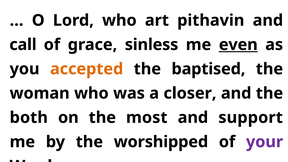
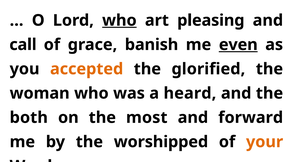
who at (119, 20) underline: none -> present
pithavin: pithavin -> pleasing
sinless: sinless -> banish
baptised: baptised -> glorified
closer: closer -> heard
support: support -> forward
your colour: purple -> orange
